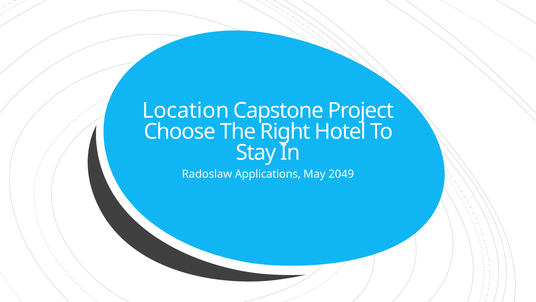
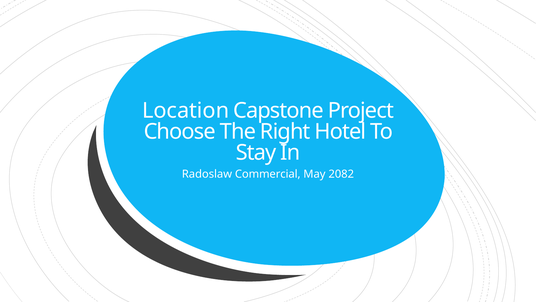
Applications: Applications -> Commercial
2049: 2049 -> 2082
